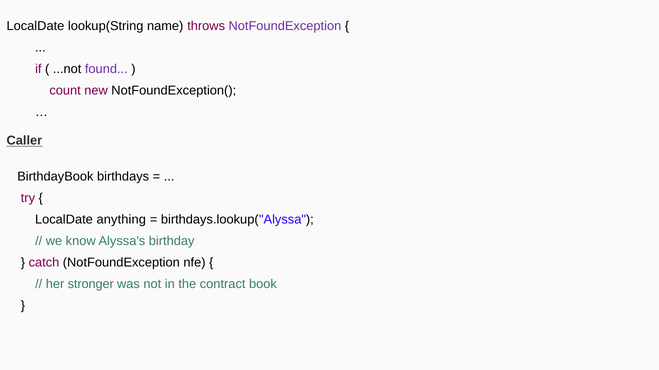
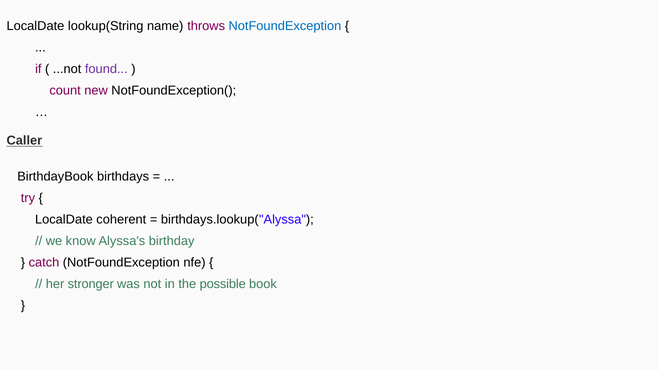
NotFoundException at (285, 26) colour: purple -> blue
anything: anything -> coherent
contract: contract -> possible
